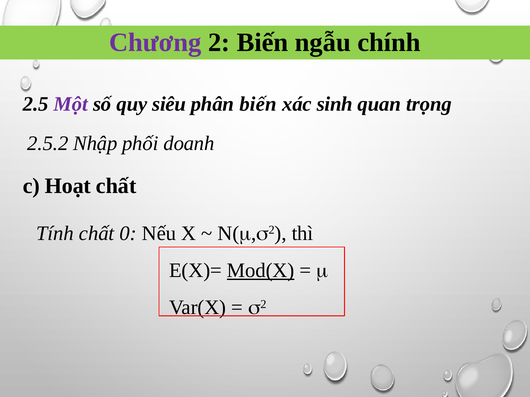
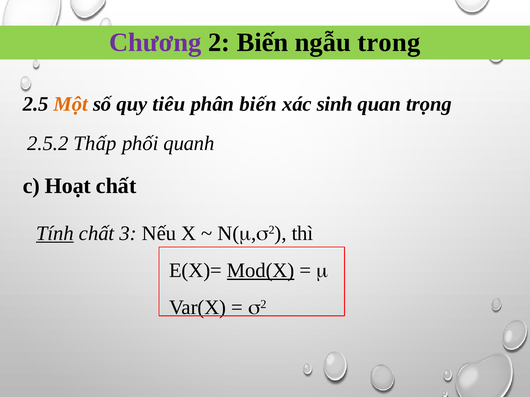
chính: chính -> trong
Một colour: purple -> orange
siêu: siêu -> tiêu
Nhập: Nhập -> Thấp
doanh: doanh -> quanh
Tính underline: none -> present
0: 0 -> 3
